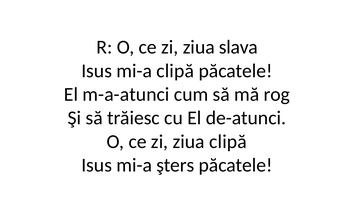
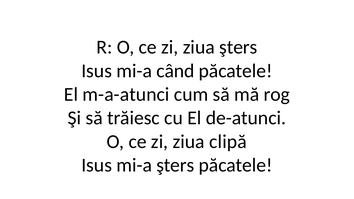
ziua slava: slava -> şters
mi-a clipă: clipă -> când
